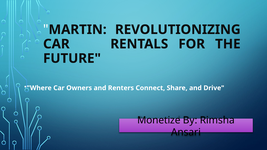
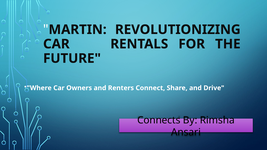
Monetize: Monetize -> Connects
